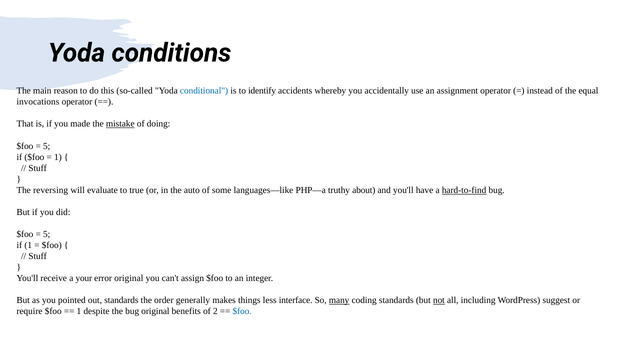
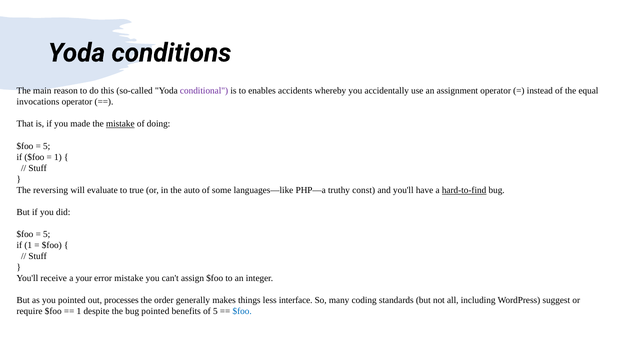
conditional colour: blue -> purple
identify: identify -> enables
about: about -> const
error original: original -> mistake
out standards: standards -> processes
many underline: present -> none
not underline: present -> none
bug original: original -> pointed
of 2: 2 -> 5
